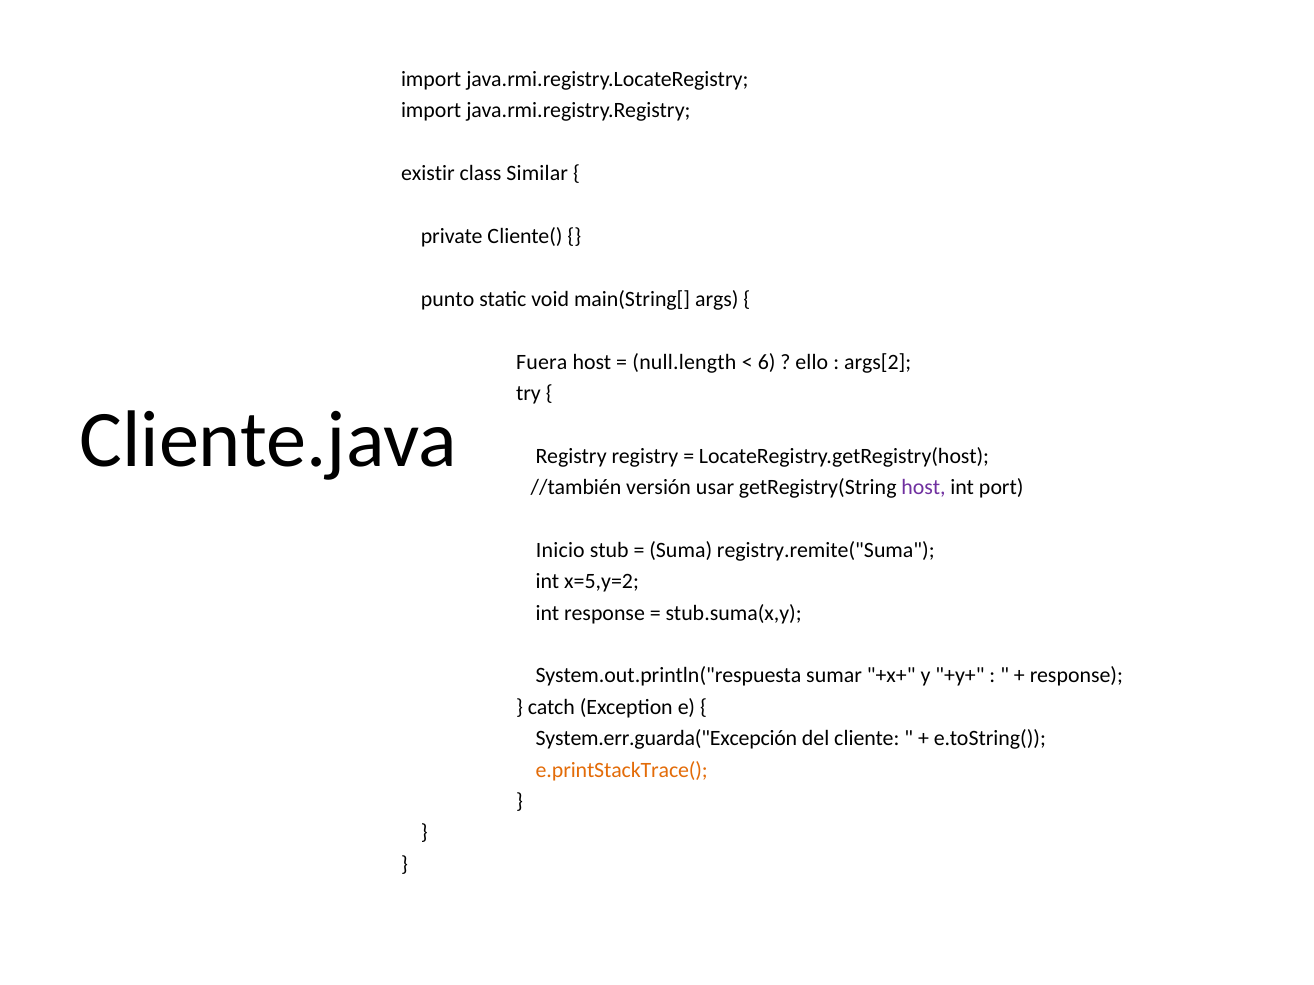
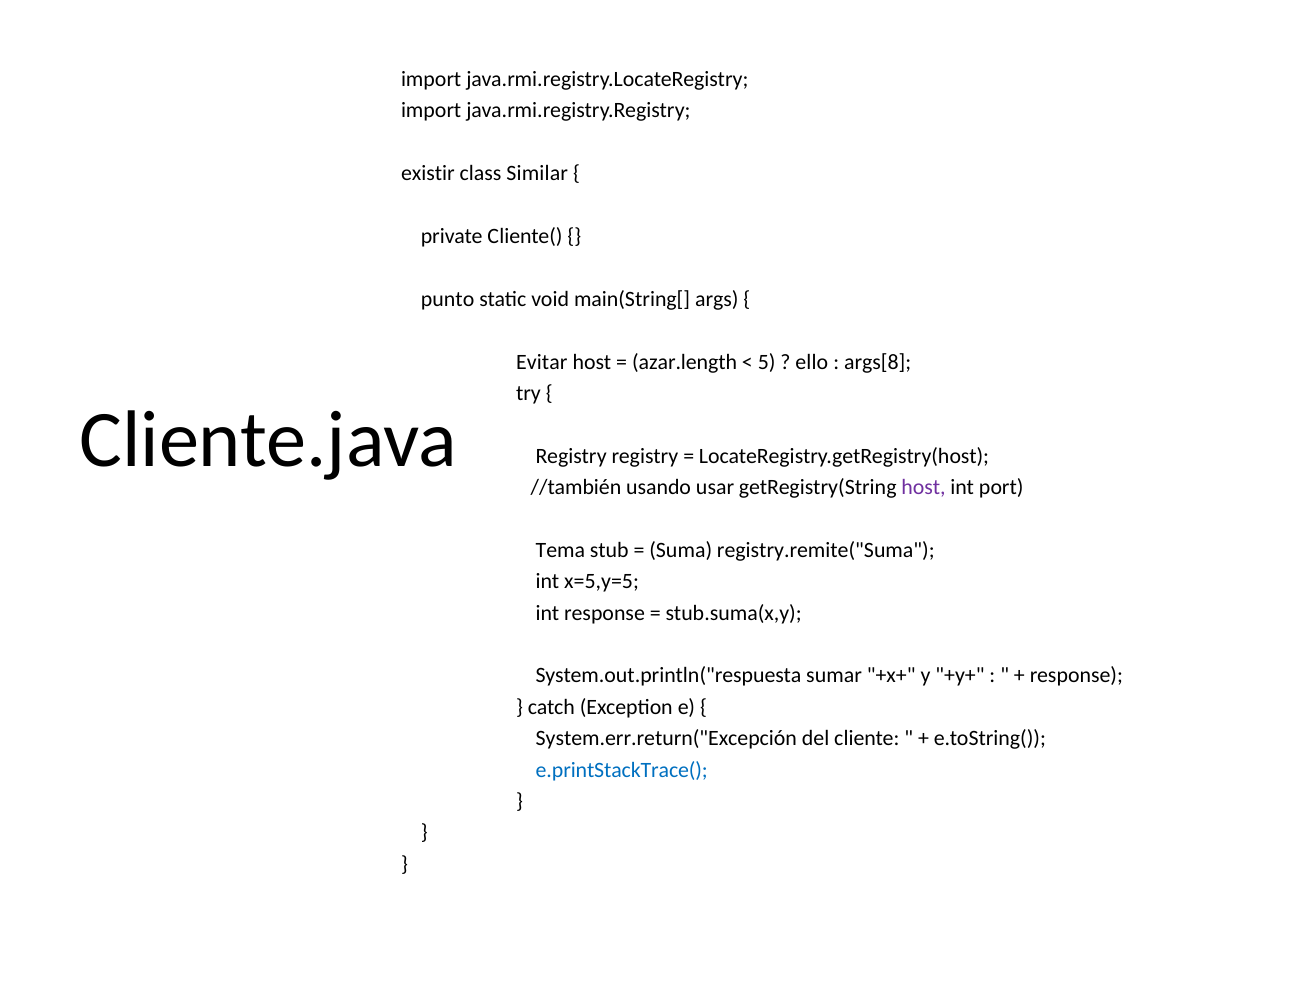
Fuera: Fuera -> Evitar
null.length: null.length -> azar.length
6: 6 -> 5
args[2: args[2 -> args[8
versión: versión -> usando
Inicio: Inicio -> Tema
x=5,y=2: x=5,y=2 -> x=5,y=5
System.err.guarda("Excepción: System.err.guarda("Excepción -> System.err.return("Excepción
e.printStackTrace( colour: orange -> blue
